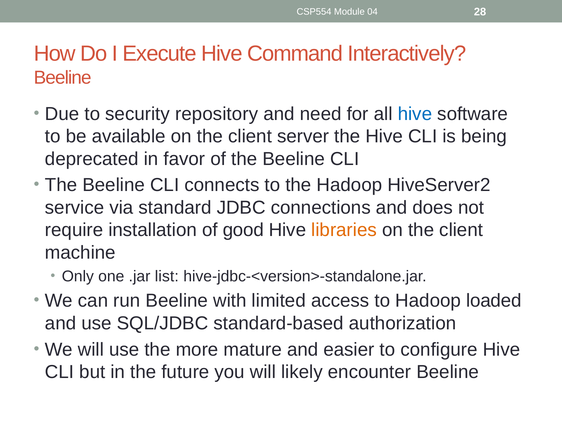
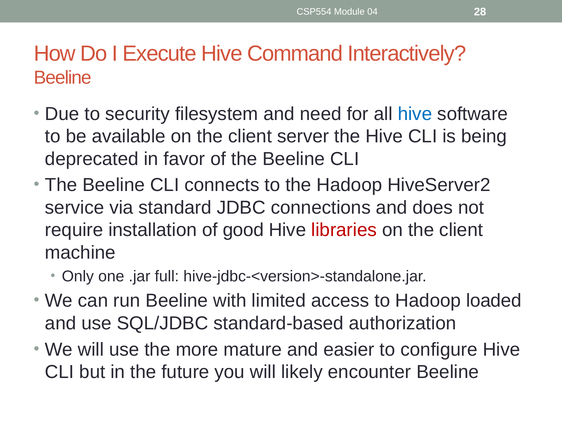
repository: repository -> filesystem
libraries colour: orange -> red
list: list -> full
